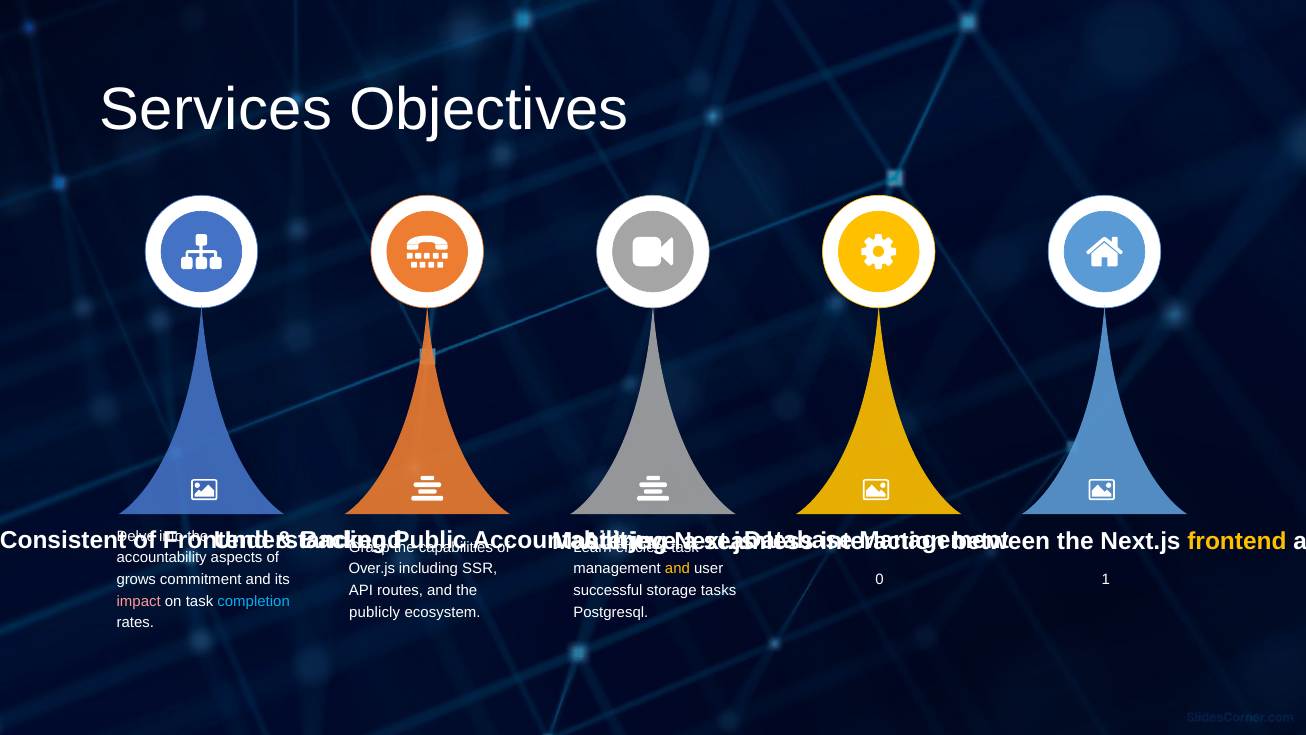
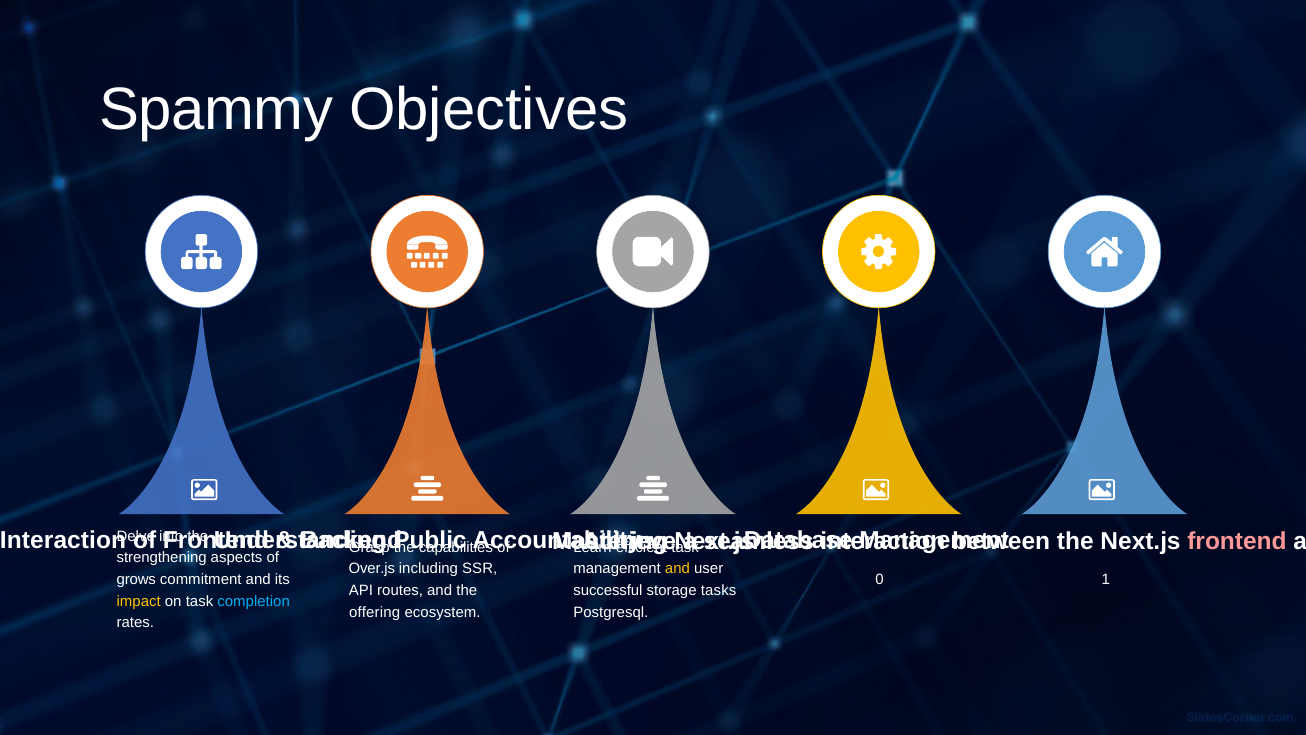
Services: Services -> Spammy
Consistent at (63, 540): Consistent -> Interaction
frontend at (1237, 542) colour: yellow -> pink
accountability at (162, 558): accountability -> strengthening
impact colour: pink -> yellow
publicly: publicly -> offering
